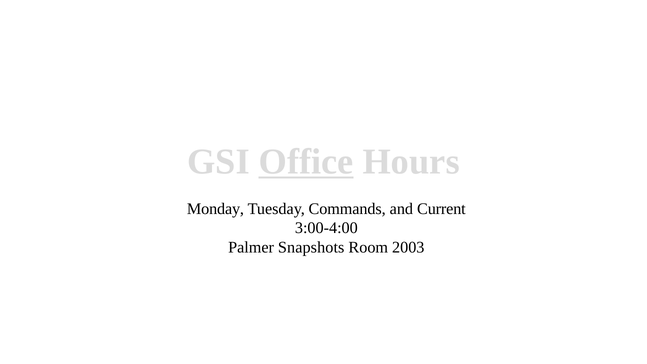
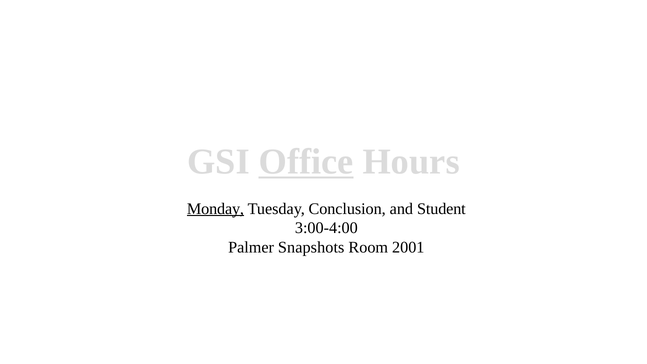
Monday underline: none -> present
Commands: Commands -> Conclusion
Current: Current -> Student
2003: 2003 -> 2001
